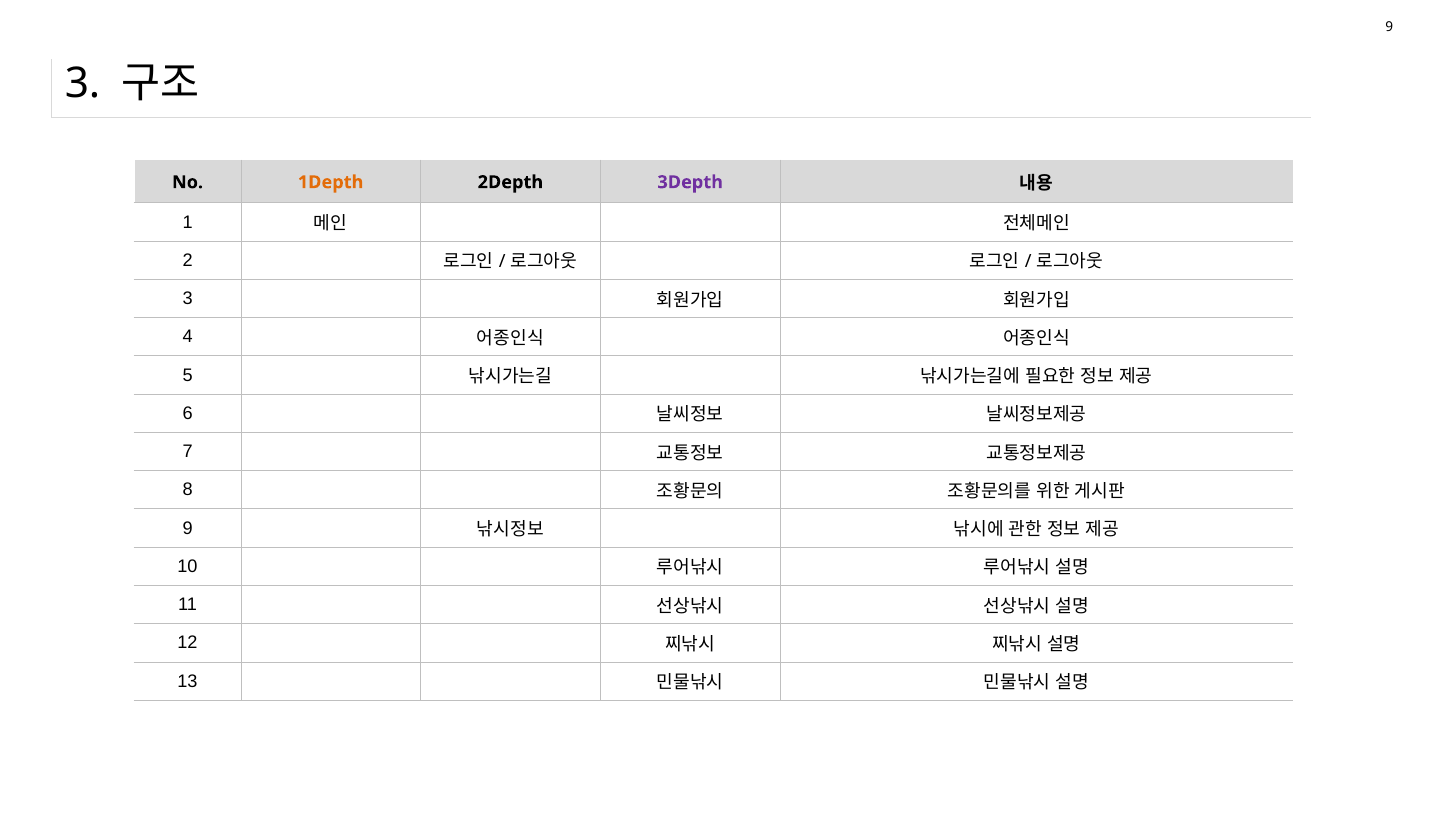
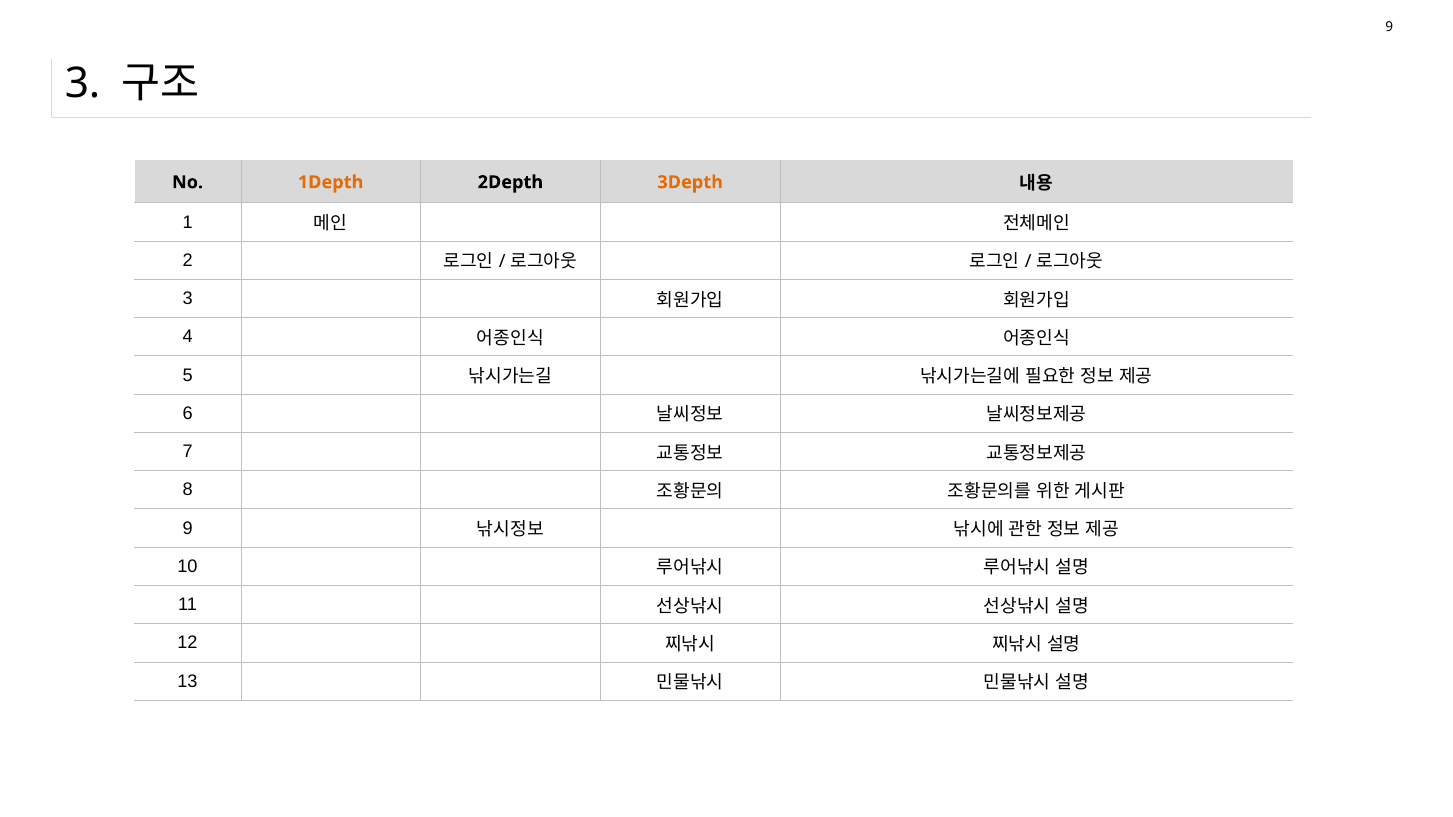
3Depth colour: purple -> orange
